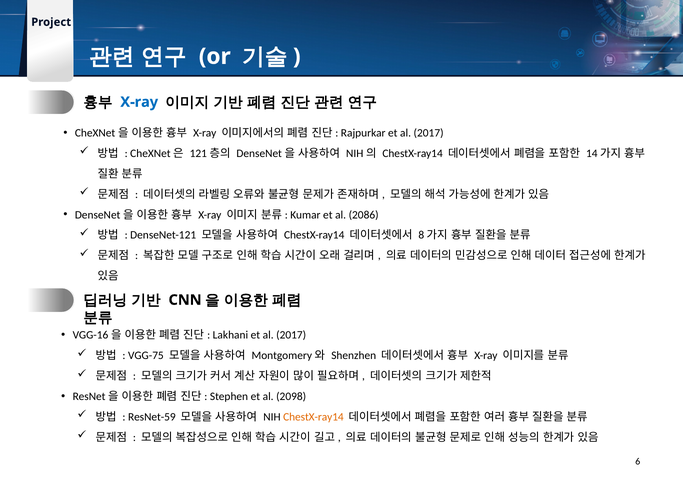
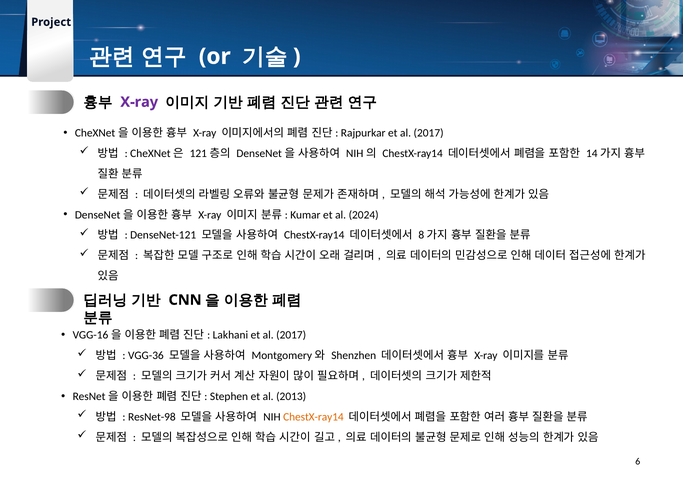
X-ray at (139, 102) colour: blue -> purple
2086: 2086 -> 2024
VGG-75: VGG-75 -> VGG-36
2098: 2098 -> 2013
ResNet-59: ResNet-59 -> ResNet-98
